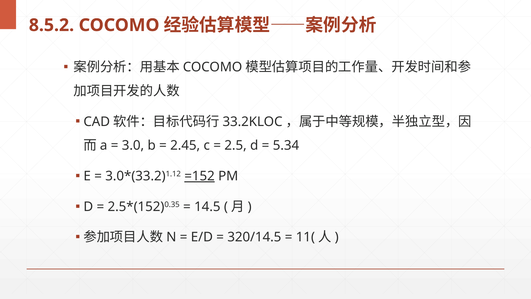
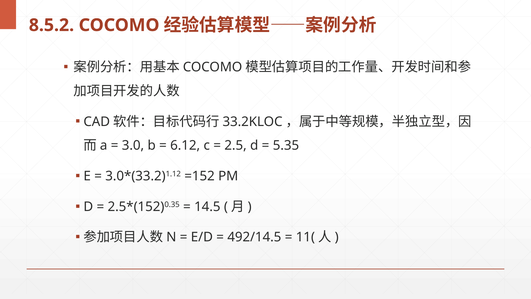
2.45: 2.45 -> 6.12
5.34: 5.34 -> 5.35
=152 underline: present -> none
320/14.5: 320/14.5 -> 492/14.5
